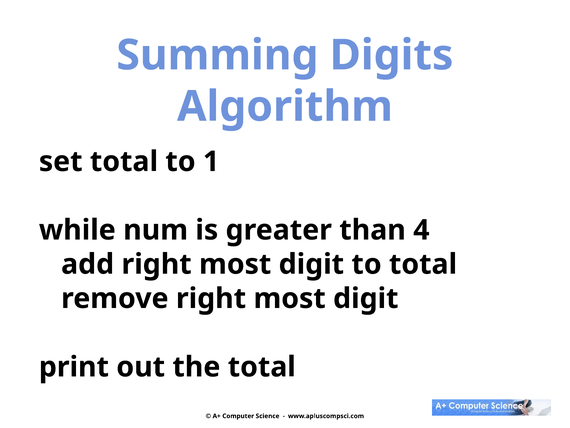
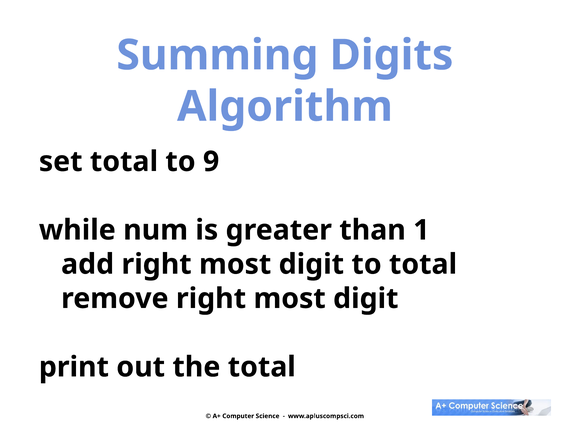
1: 1 -> 9
4: 4 -> 1
